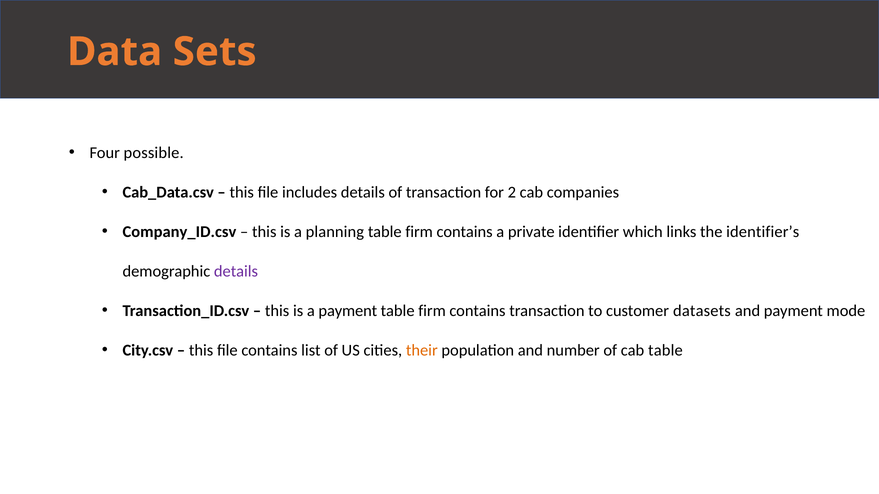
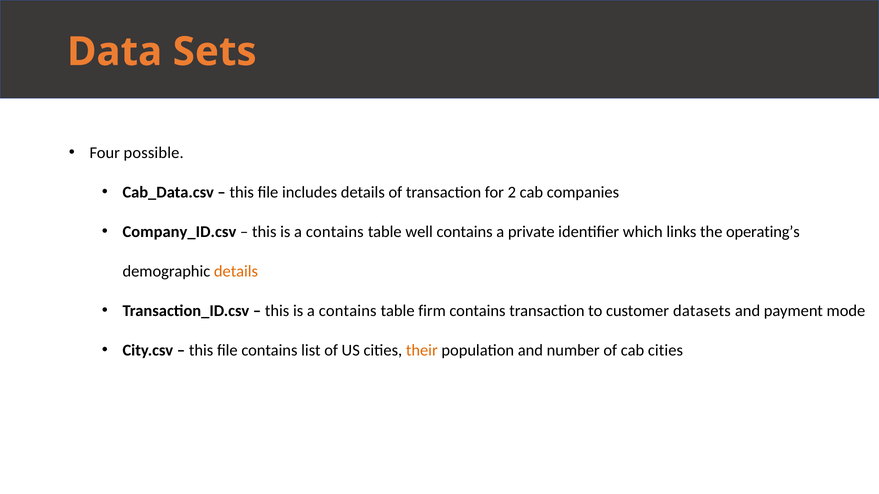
planning at (335, 232): planning -> contains
firm at (419, 232): firm -> well
identifier’s: identifier’s -> operating’s
details at (236, 271) colour: purple -> orange
payment at (348, 311): payment -> contains
cab table: table -> cities
